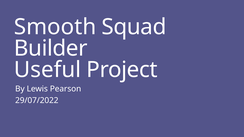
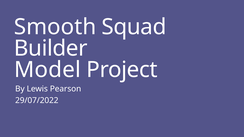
Useful: Useful -> Model
